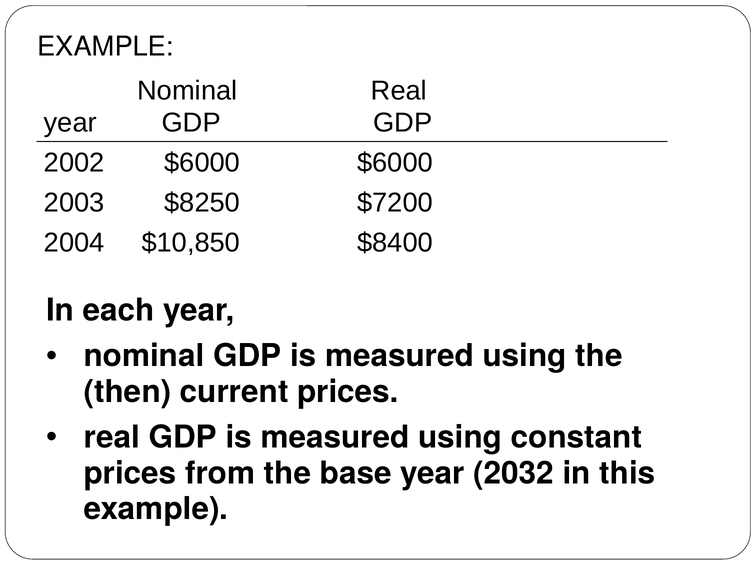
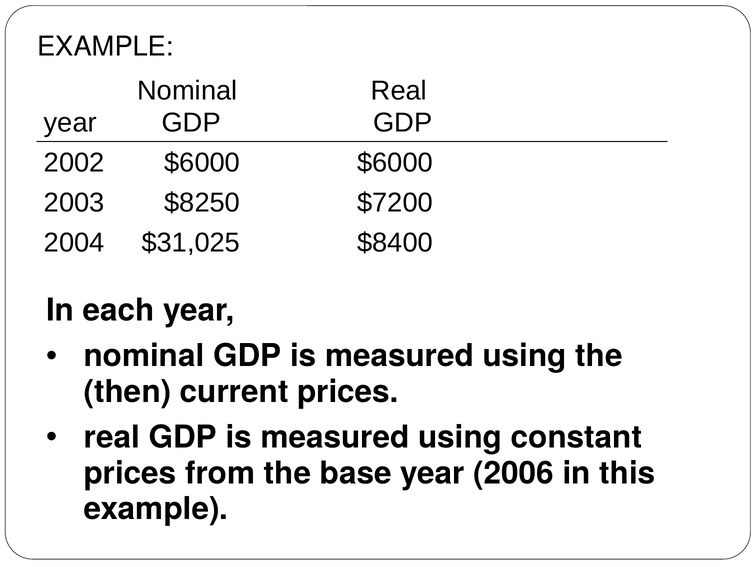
$10,850: $10,850 -> $31,025
2032: 2032 -> 2006
